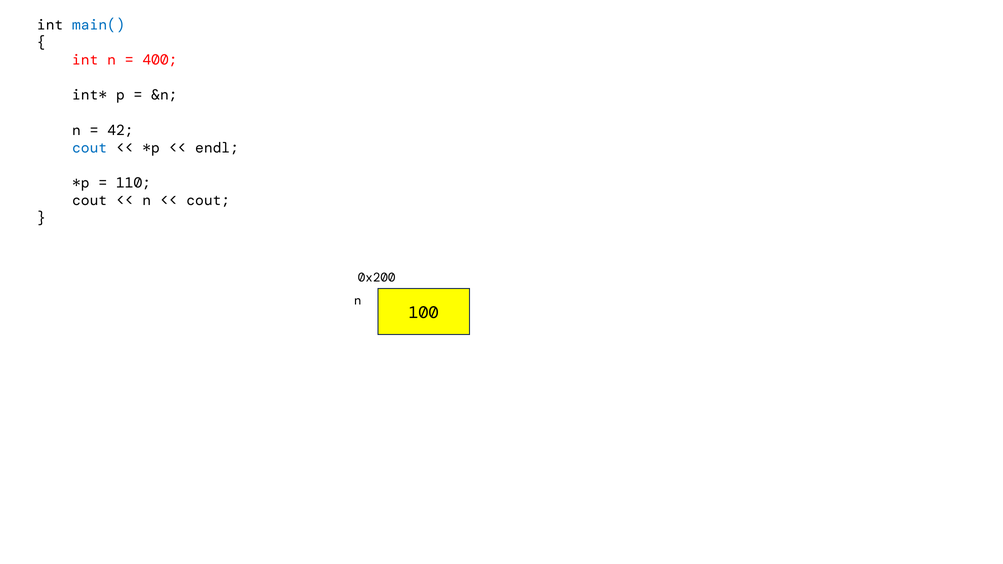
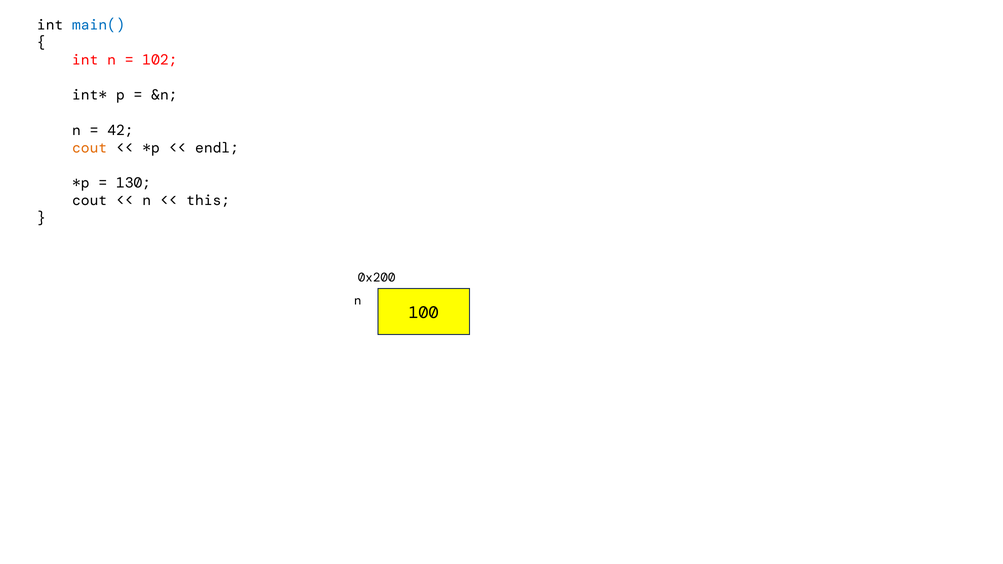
400: 400 -> 102
cout at (90, 148) colour: blue -> orange
110: 110 -> 130
cout at (208, 200): cout -> this
